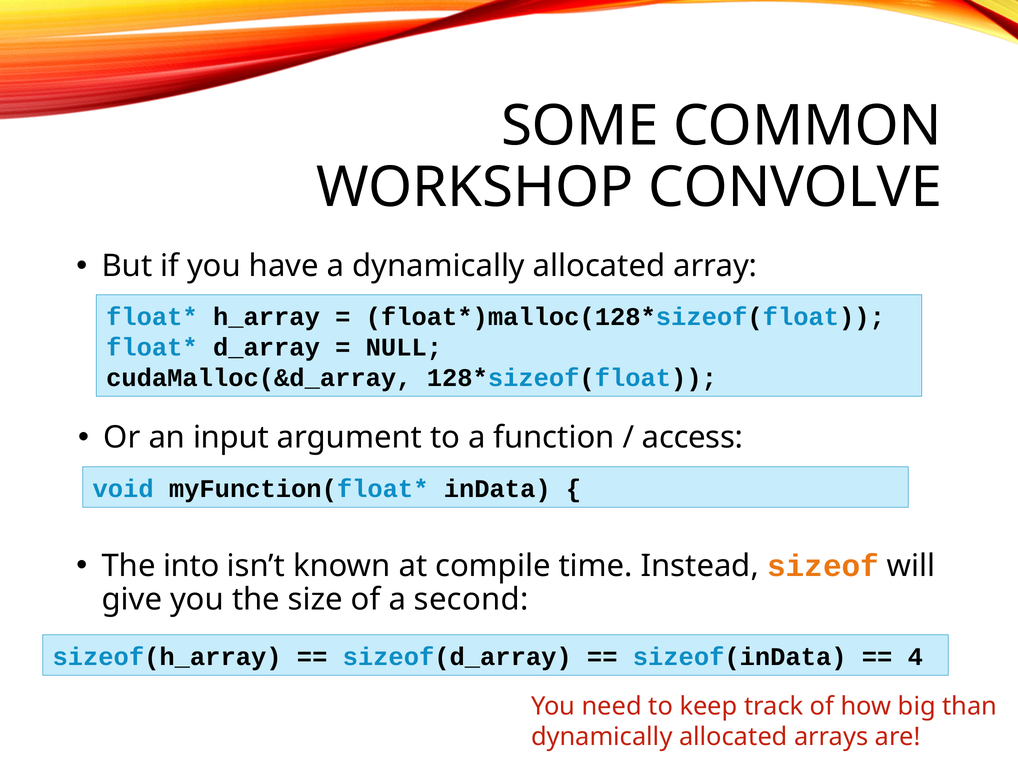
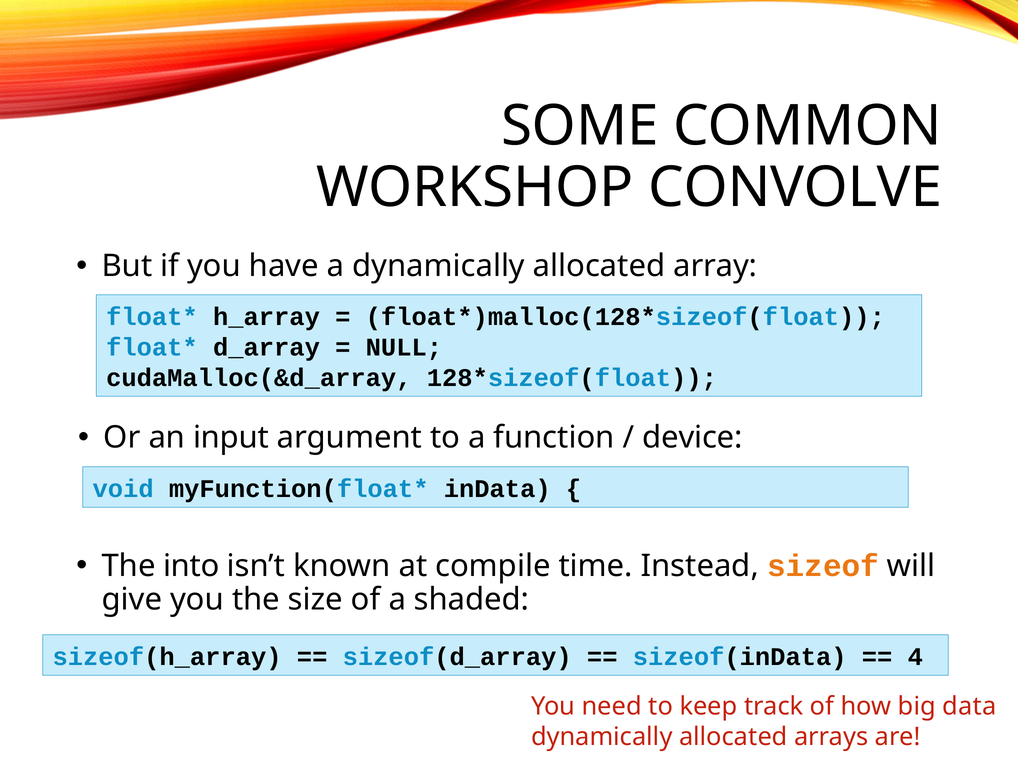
access: access -> device
second: second -> shaded
than: than -> data
